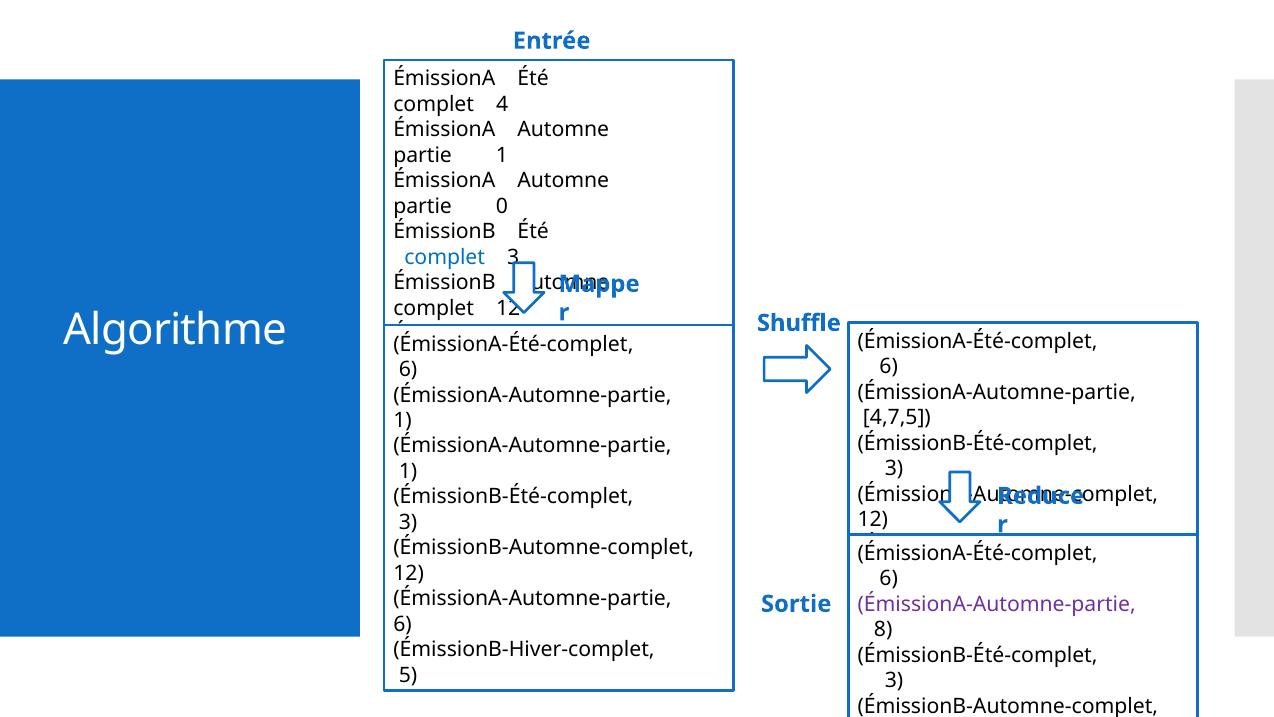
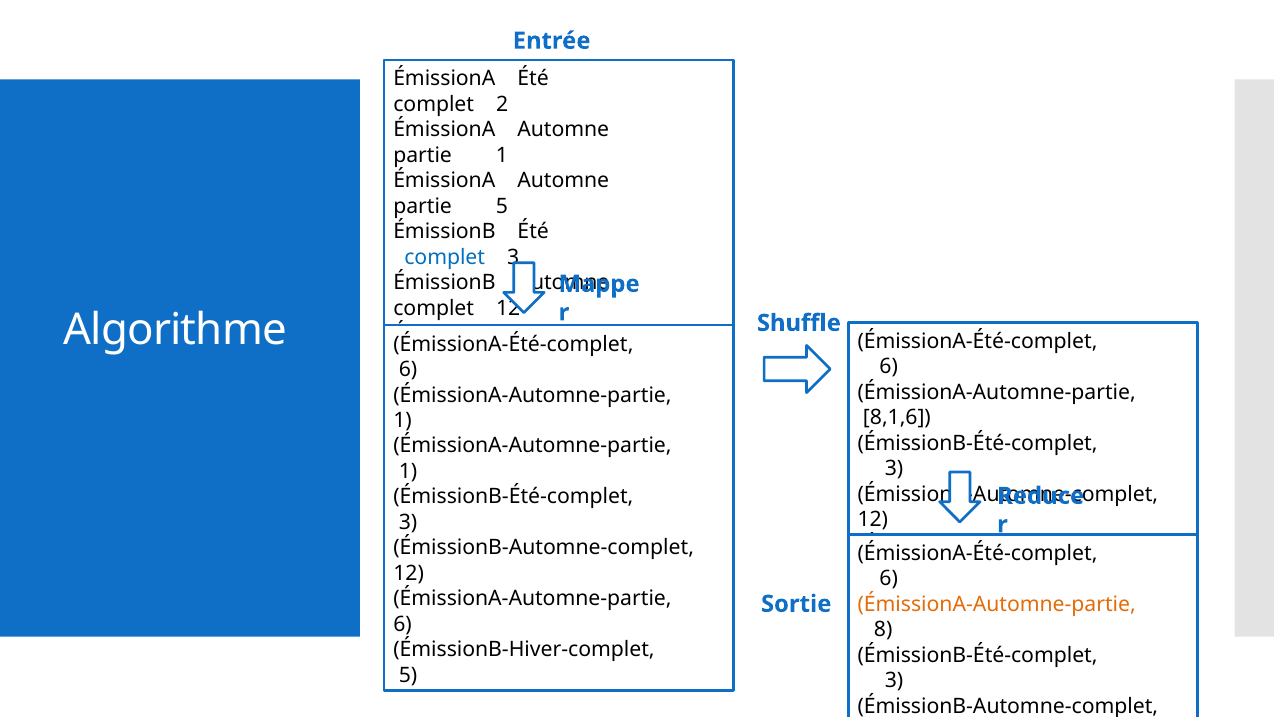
4: 4 -> 2
partie 0: 0 -> 5
4,7,5: 4,7,5 -> 8,1,6
ÉmissionA-Automne-partie at (997, 604) colour: purple -> orange
